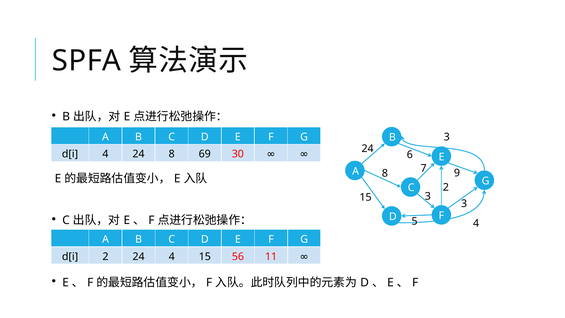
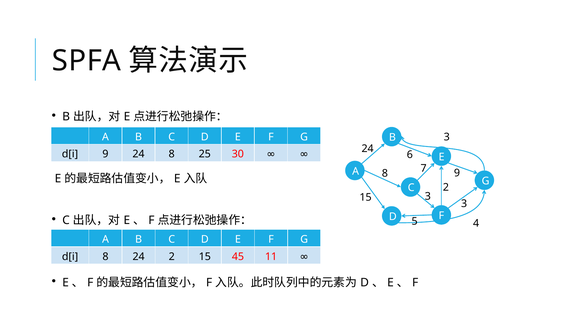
d[i 4: 4 -> 9
69: 69 -> 25
d[i 2: 2 -> 8
24 4: 4 -> 2
56: 56 -> 45
